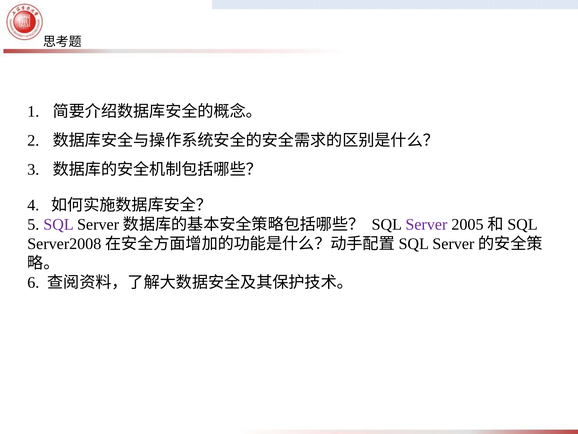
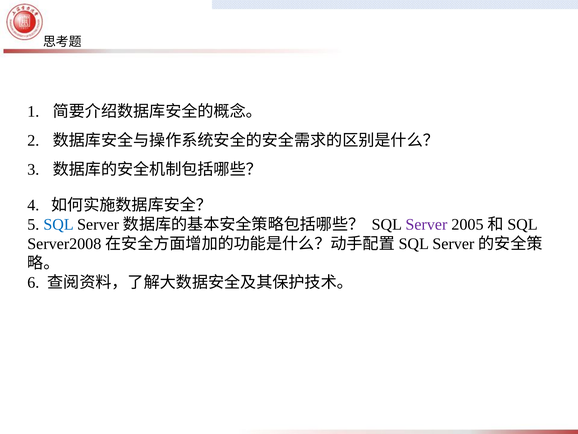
SQL at (58, 224) colour: purple -> blue
